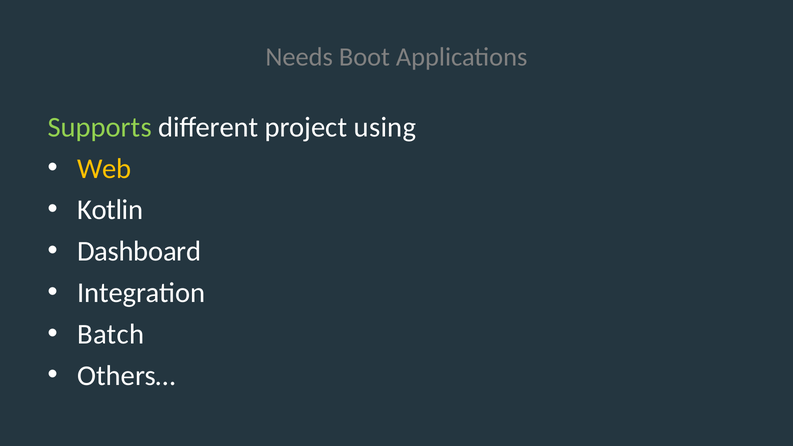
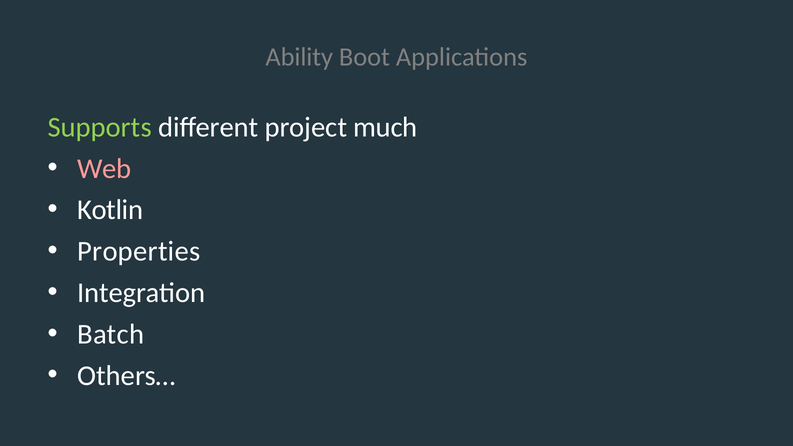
Needs: Needs -> Ability
using: using -> much
Web colour: yellow -> pink
Dashboard: Dashboard -> Properties
